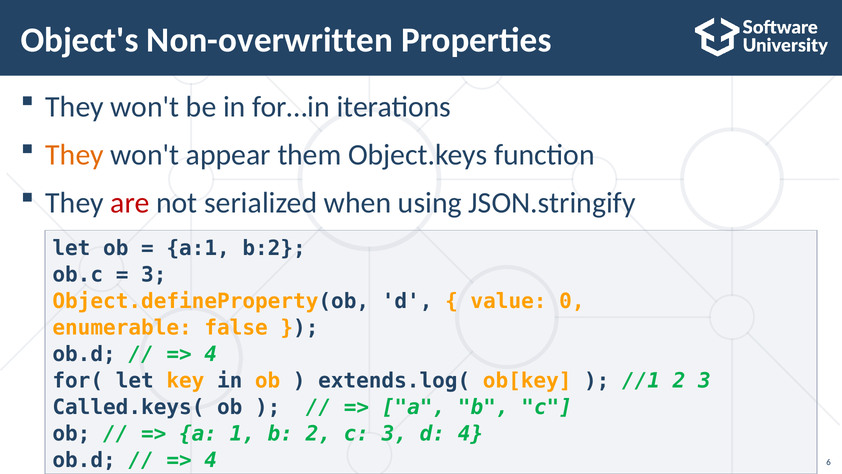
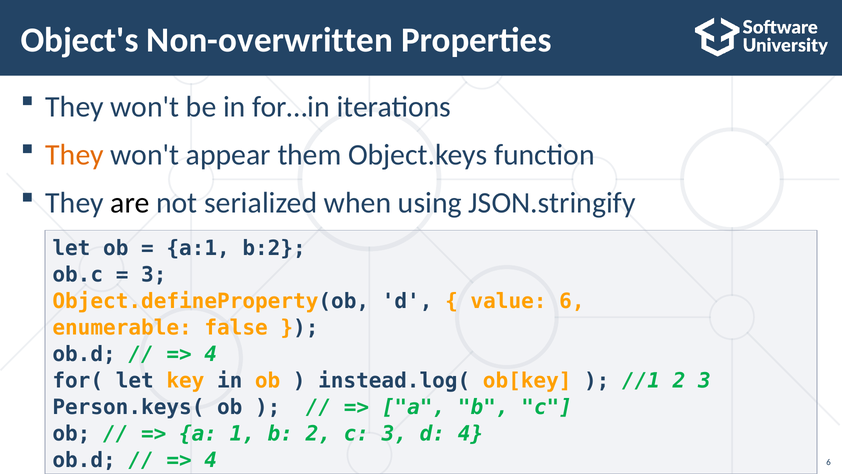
are colour: red -> black
value 0: 0 -> 6
extends.log(: extends.log( -> instead.log(
Called.keys(: Called.keys( -> Person.keys(
